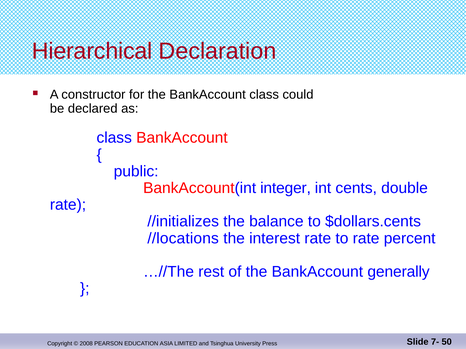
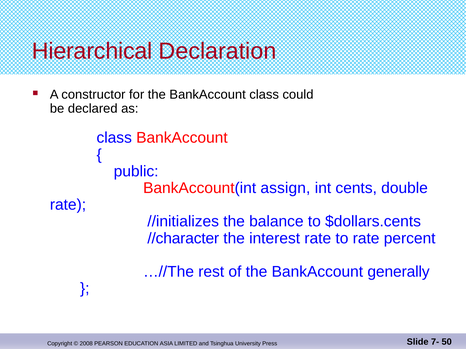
integer: integer -> assign
//locations: //locations -> //character
